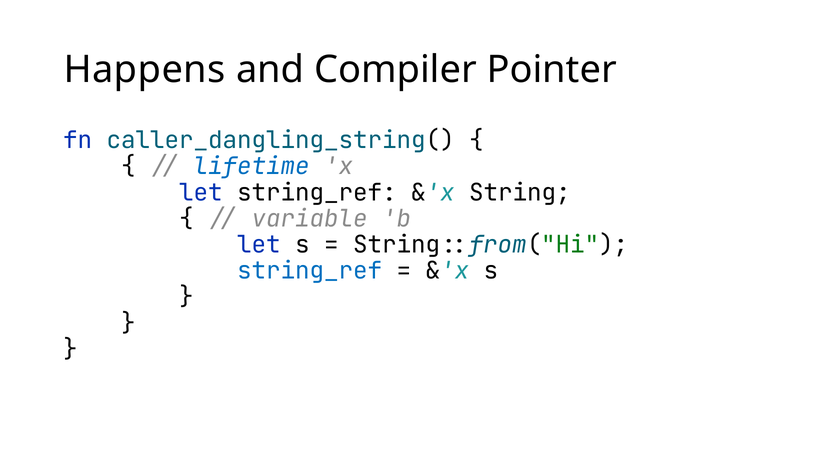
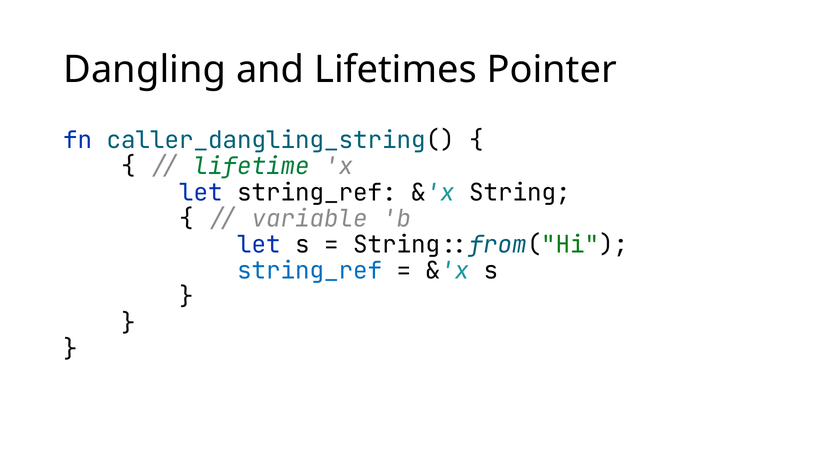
Happens: Happens -> Dangling
Compiler: Compiler -> Lifetimes
lifetime colour: blue -> green
